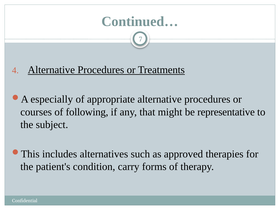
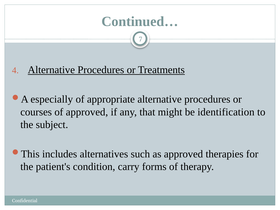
of following: following -> approved
representative: representative -> identification
